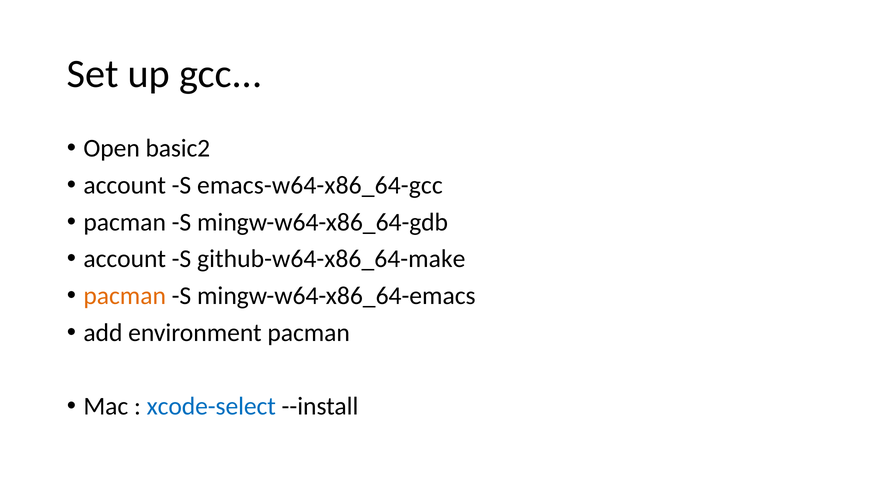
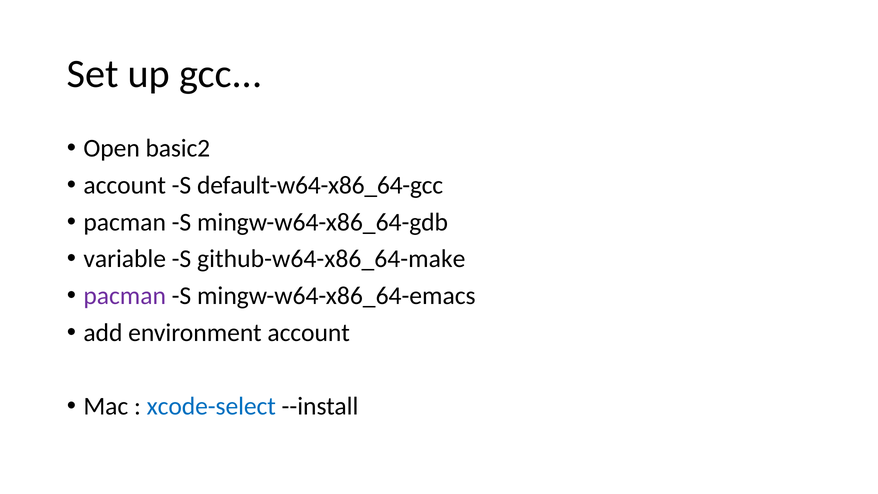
emacs-w64-x86_64-gcc: emacs-w64-x86_64-gcc -> default-w64-x86_64-gcc
account at (125, 259): account -> variable
pacman at (125, 296) colour: orange -> purple
environment pacman: pacman -> account
